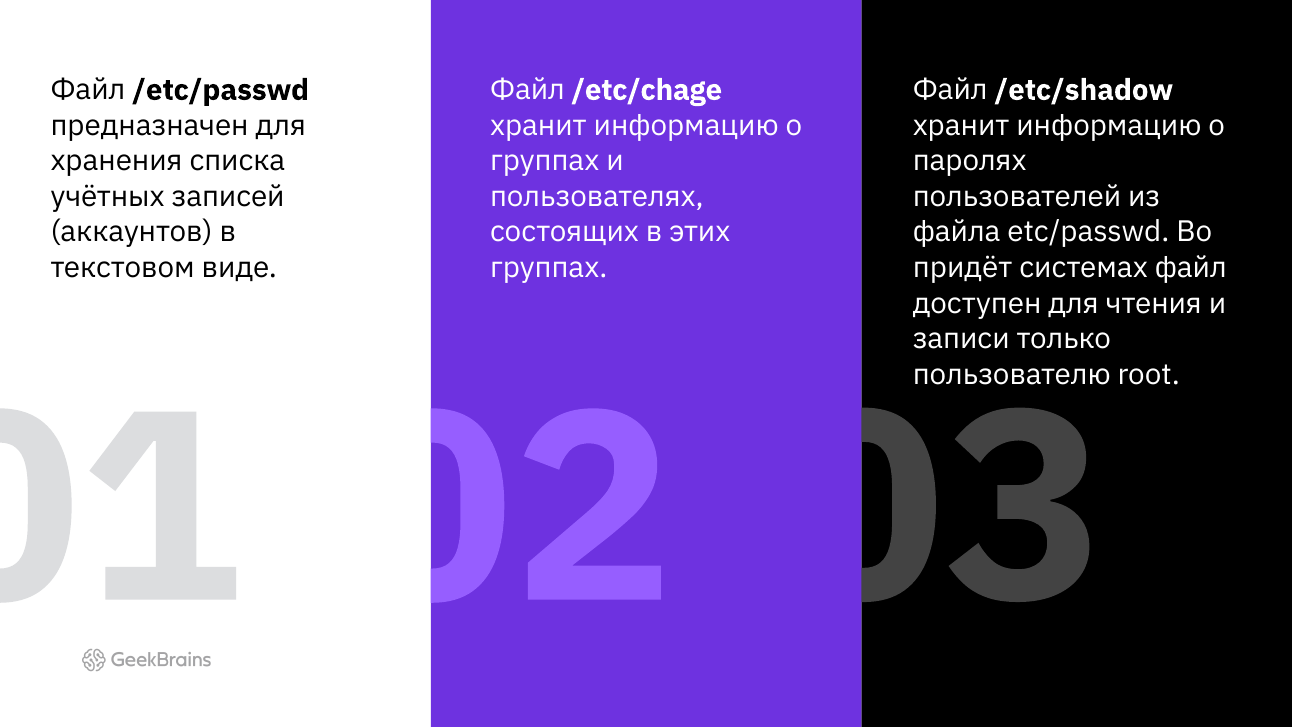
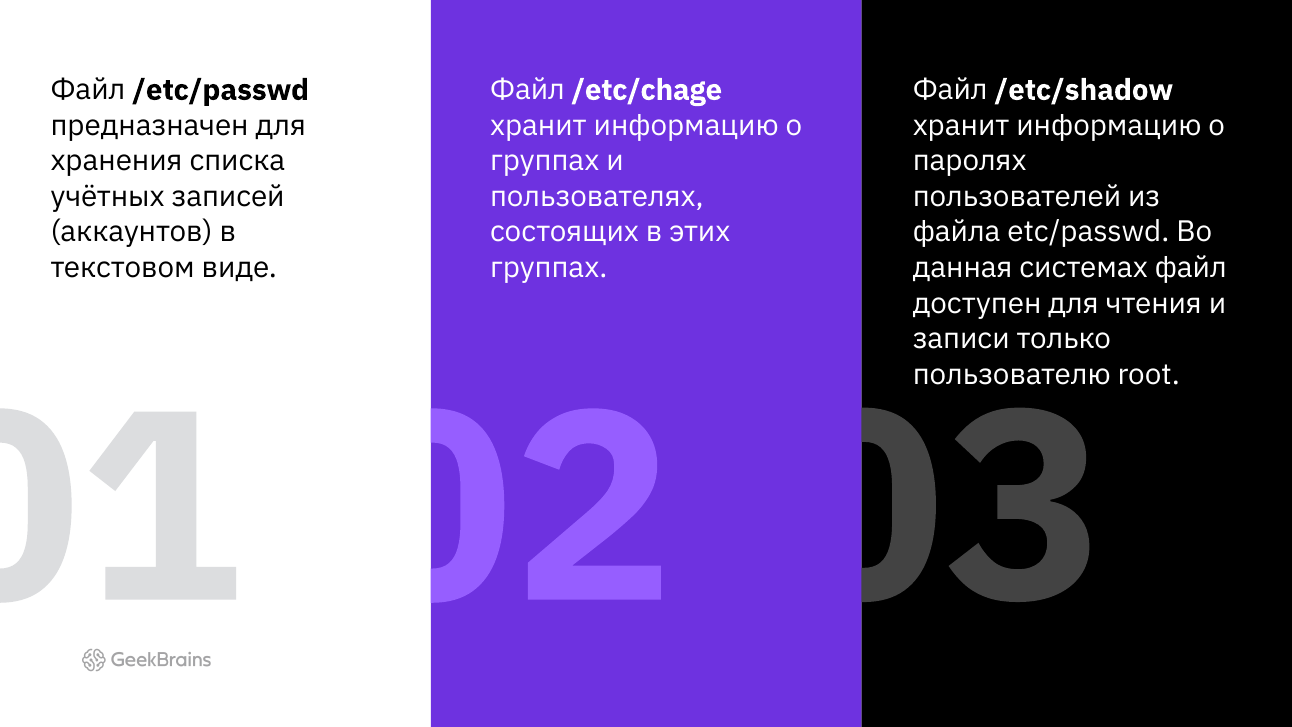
придёт: придёт -> данная
